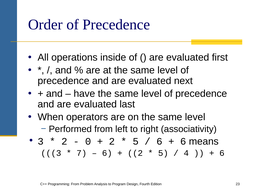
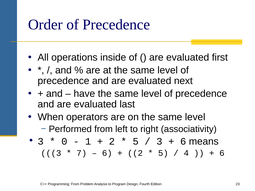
2 at (64, 142): 2 -> 0
0: 0 -> 1
6 at (159, 142): 6 -> 3
